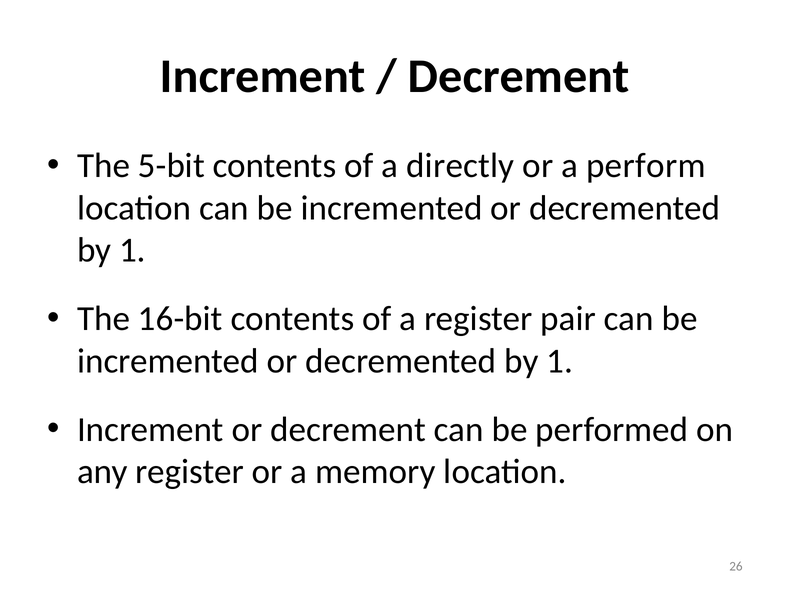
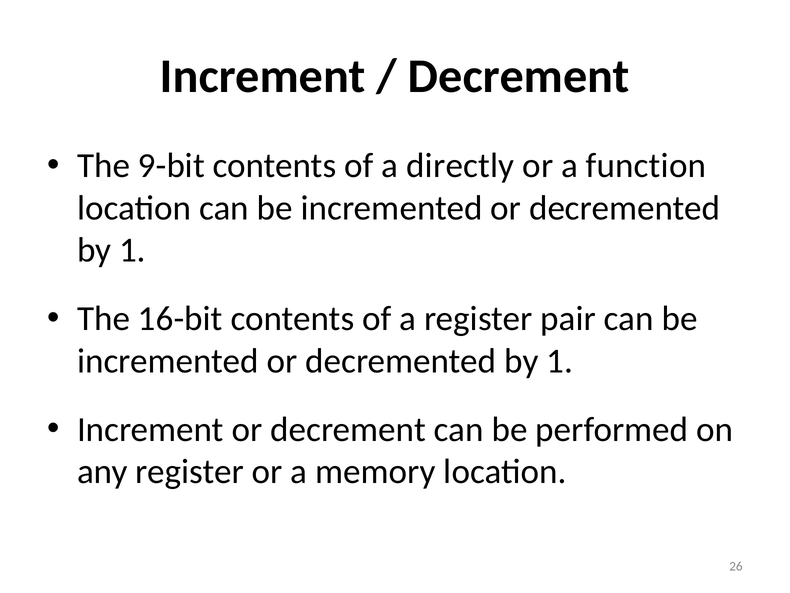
5-bit: 5-bit -> 9-bit
perform: perform -> function
